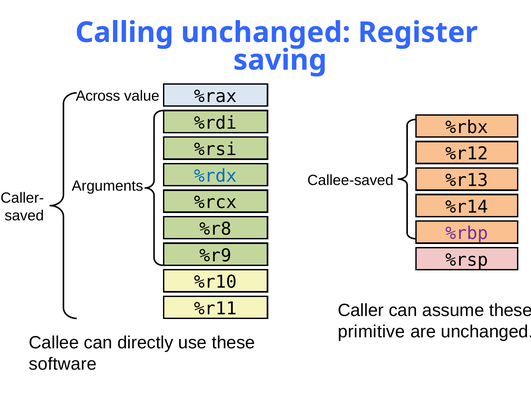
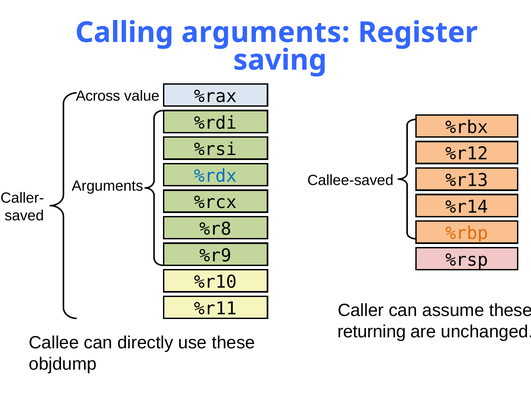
Calling unchanged: unchanged -> arguments
%rbp colour: purple -> orange
primitive: primitive -> returning
software: software -> objdump
